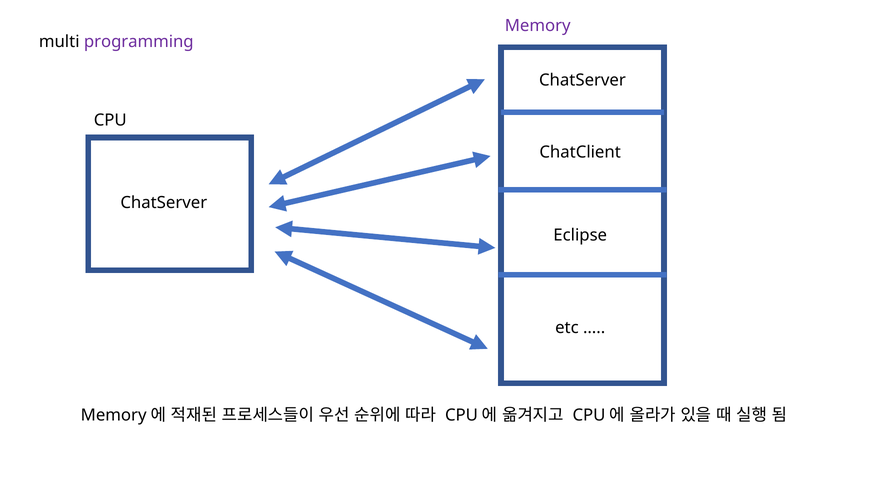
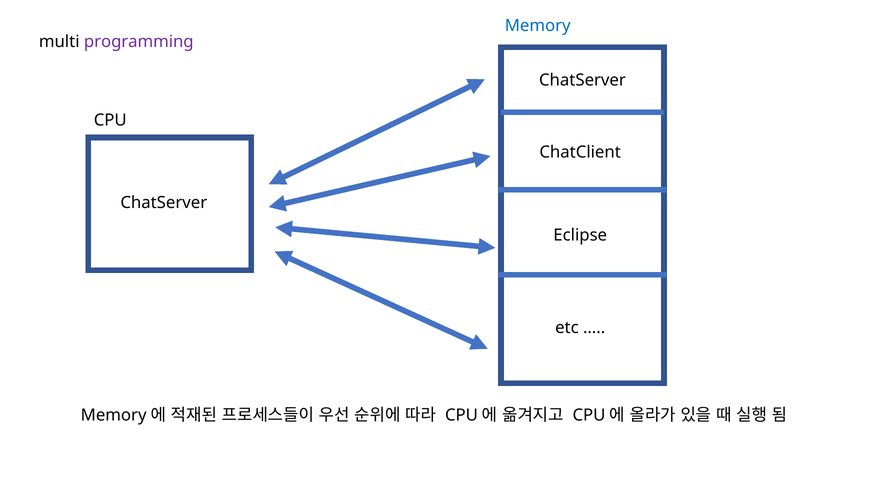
Memory colour: purple -> blue
